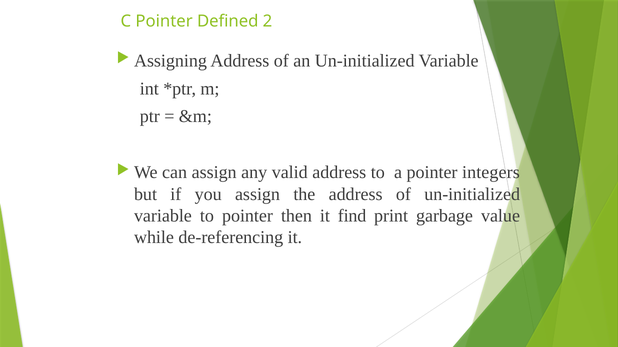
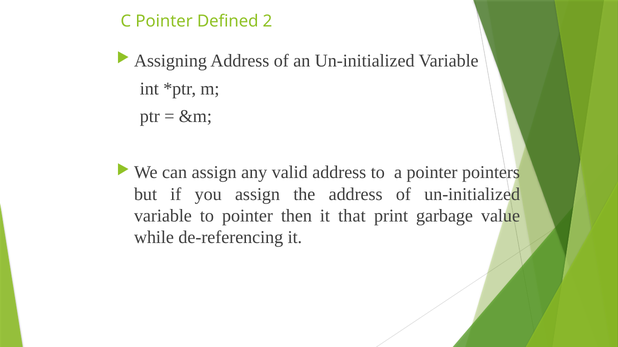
integers: integers -> pointers
find: find -> that
